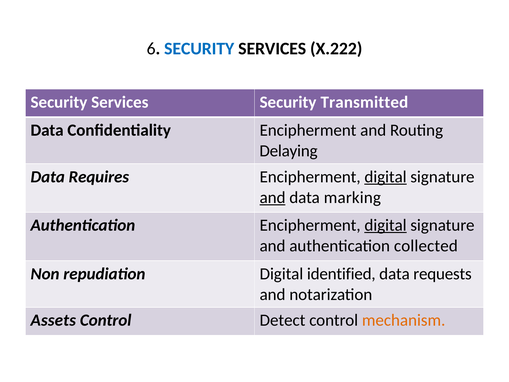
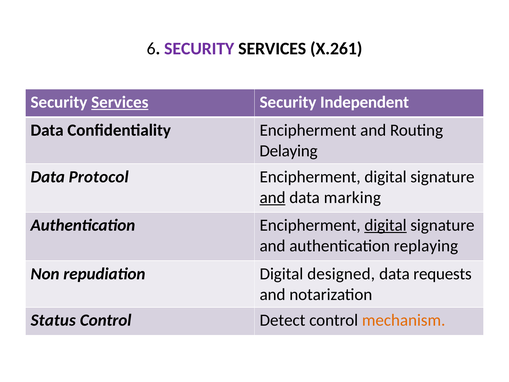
SECURITY at (199, 49) colour: blue -> purple
X.222: X.222 -> X.261
Services at (120, 102) underline: none -> present
Transmitted: Transmitted -> Independent
Requires: Requires -> Protocol
digital at (386, 177) underline: present -> none
collected: collected -> replaying
identified: identified -> designed
Assets: Assets -> Status
